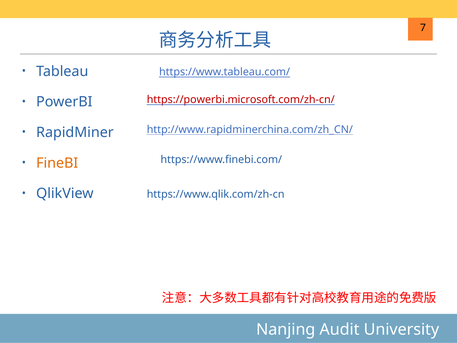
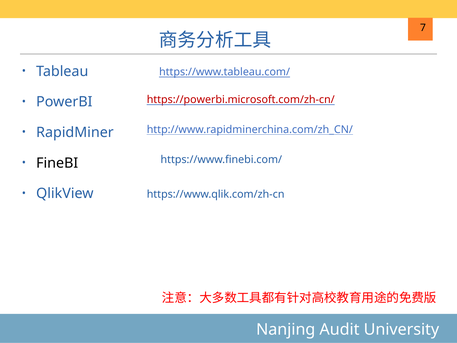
FineBI colour: orange -> black
